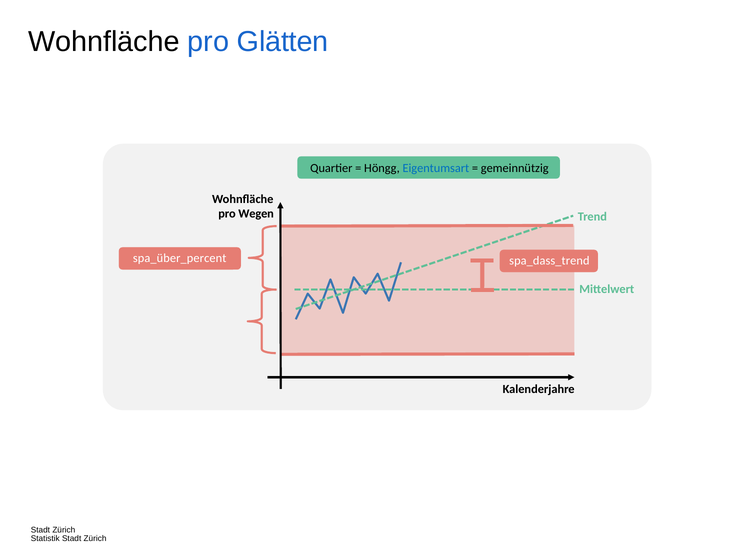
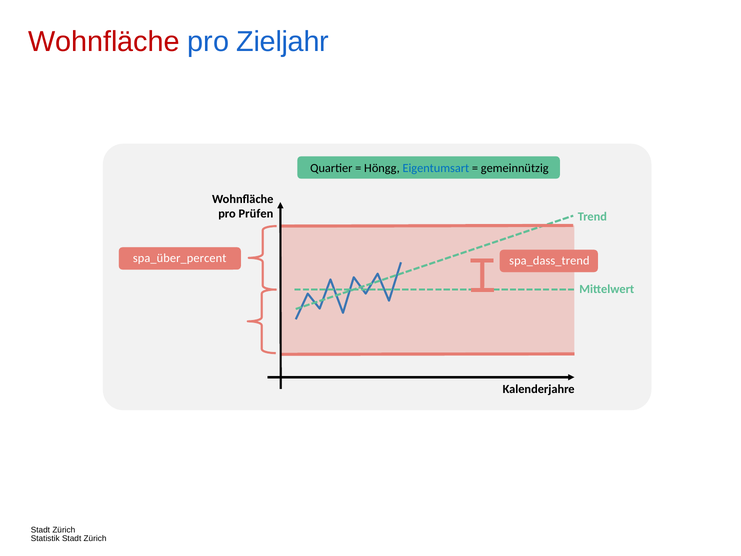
Wohnfläche at (104, 42) colour: black -> red
Glätten: Glätten -> Zieljahr
Wegen: Wegen -> Prüfen
